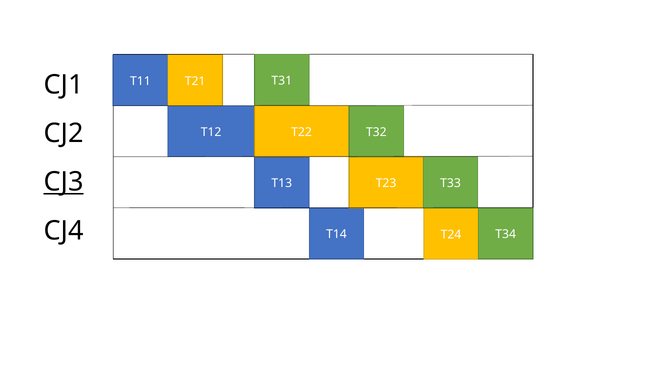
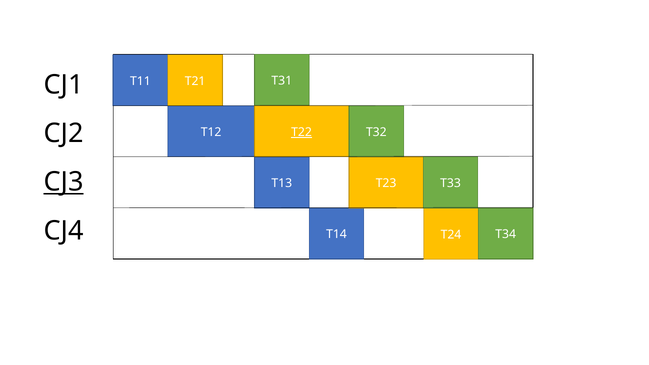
T22 underline: none -> present
